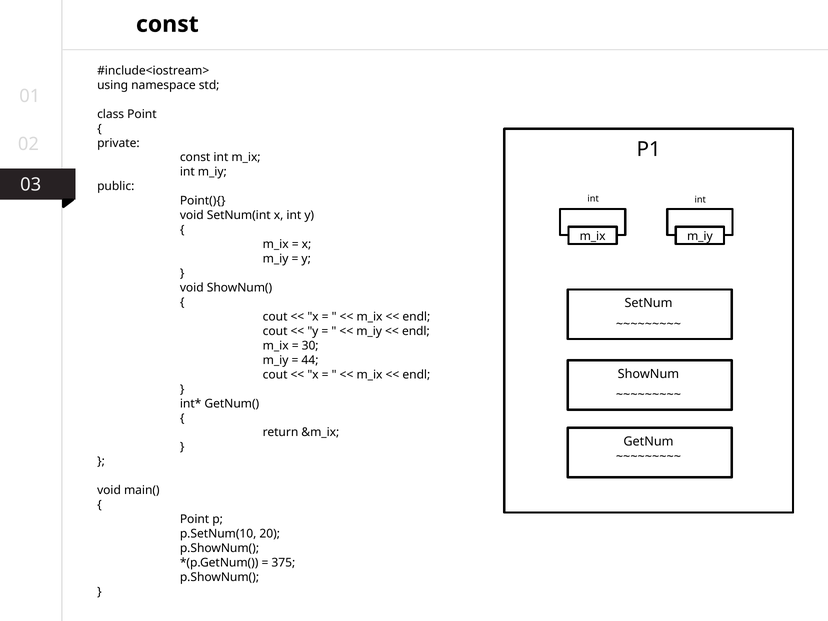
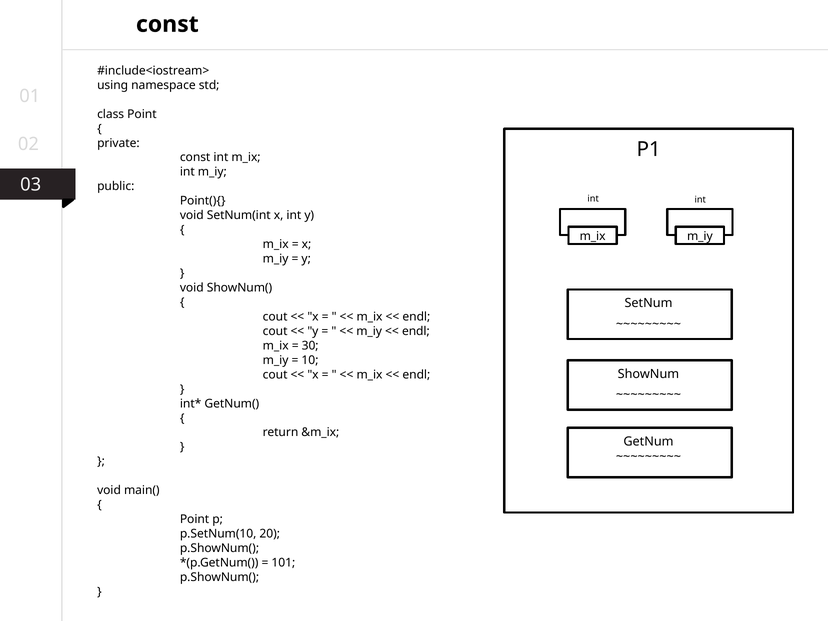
44: 44 -> 10
375: 375 -> 101
